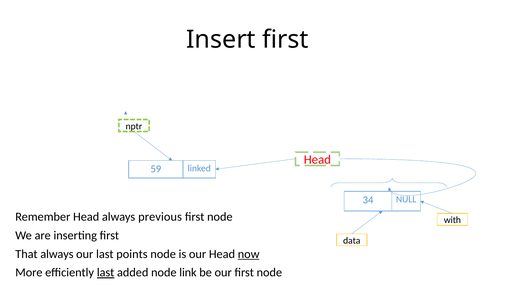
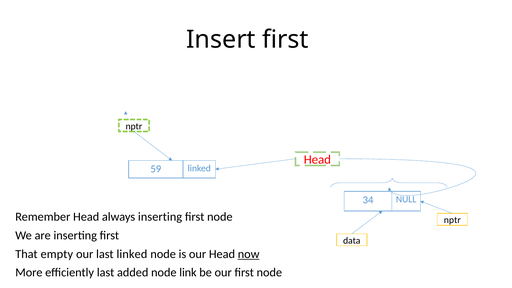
always previous: previous -> inserting
with at (452, 220): with -> nptr
That always: always -> empty
last points: points -> linked
last at (106, 273) underline: present -> none
